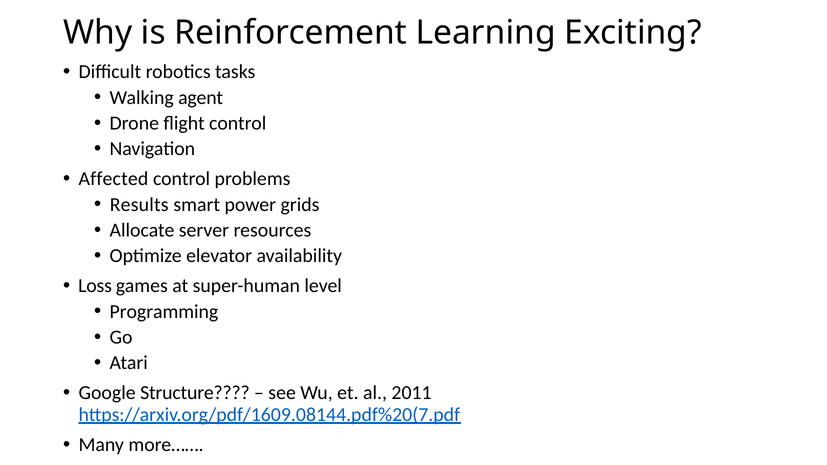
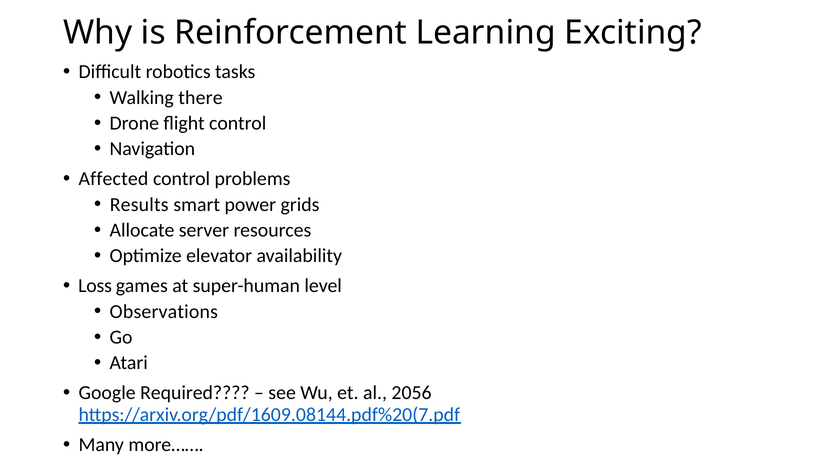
agent: agent -> there
Programming: Programming -> Observations
Structure: Structure -> Required
2011: 2011 -> 2056
